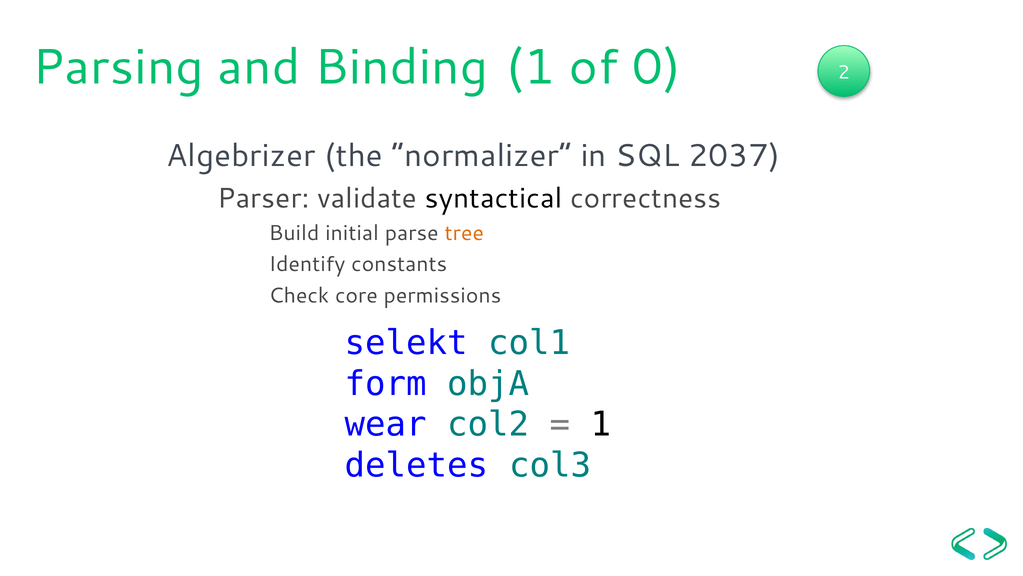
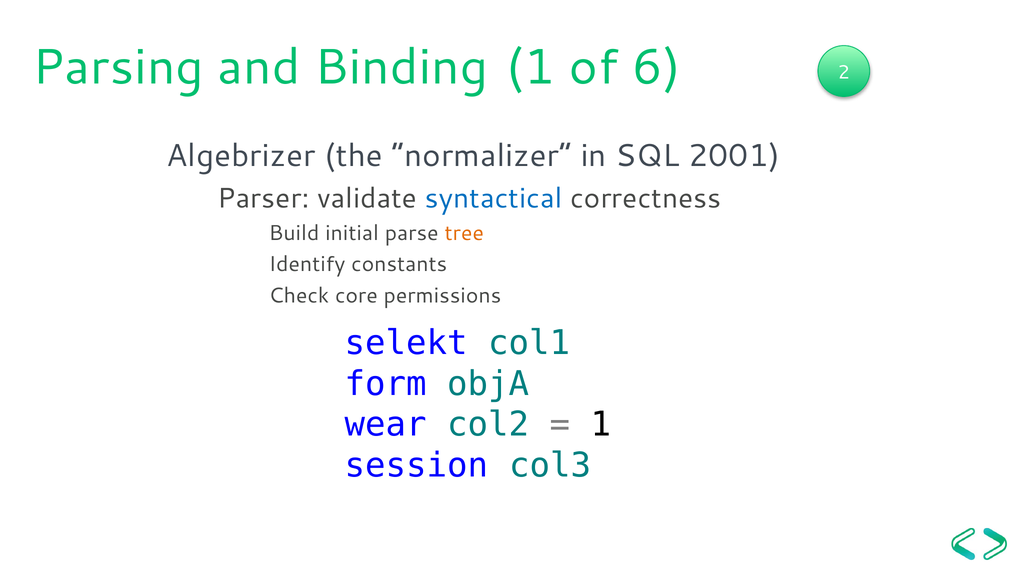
0: 0 -> 6
2037: 2037 -> 2001
syntactical colour: black -> blue
deletes: deletes -> session
